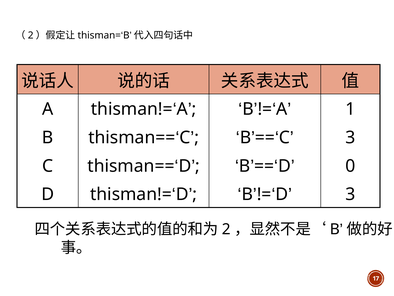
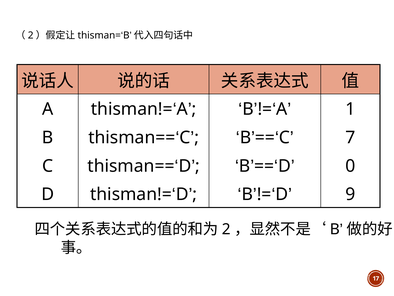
3 at (350, 137): 3 -> 7
3 at (350, 194): 3 -> 9
